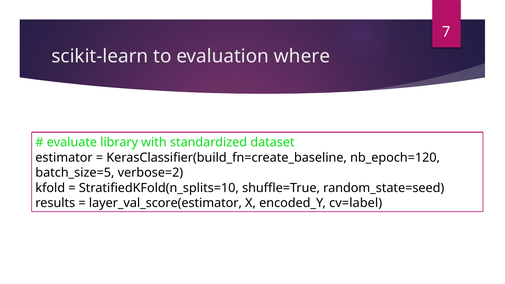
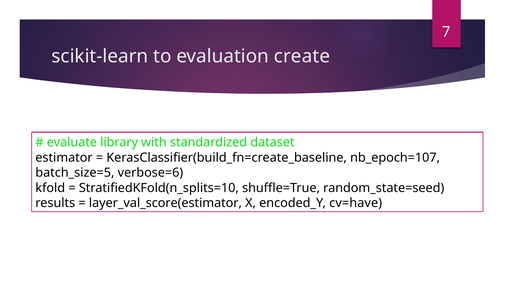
where: where -> create
nb_epoch=120: nb_epoch=120 -> nb_epoch=107
verbose=2: verbose=2 -> verbose=6
cv=label: cv=label -> cv=have
